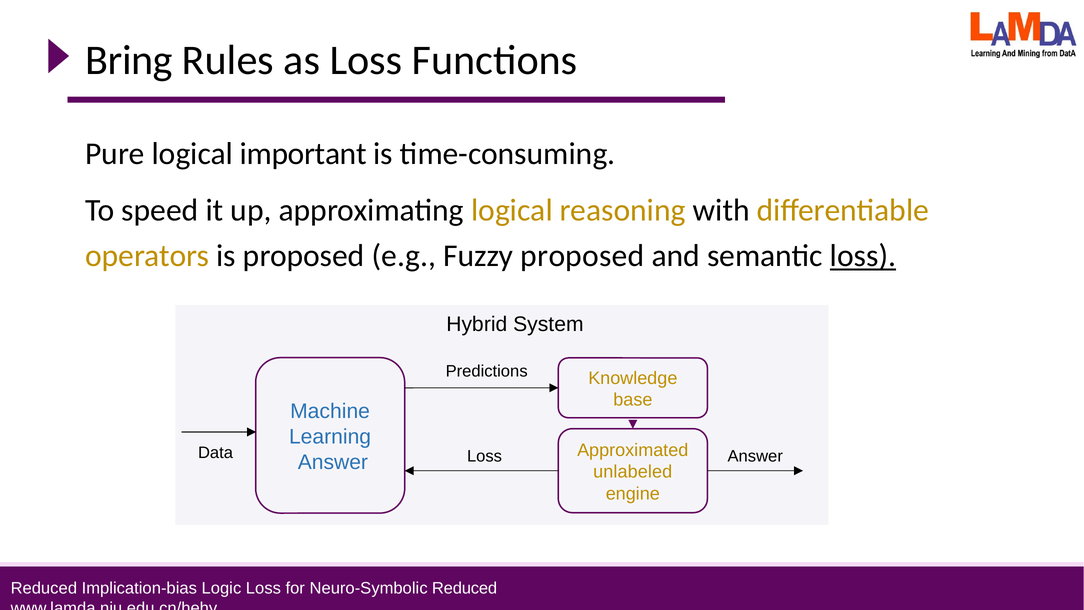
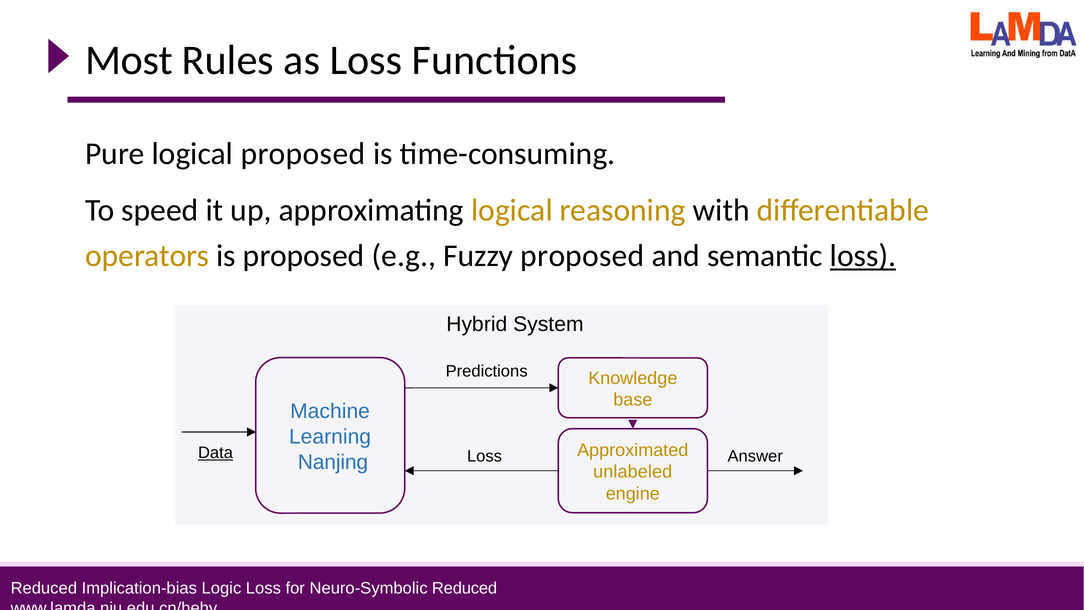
Bring: Bring -> Most
logical important: important -> proposed
Data underline: none -> present
Answer at (333, 462): Answer -> Nanjing
